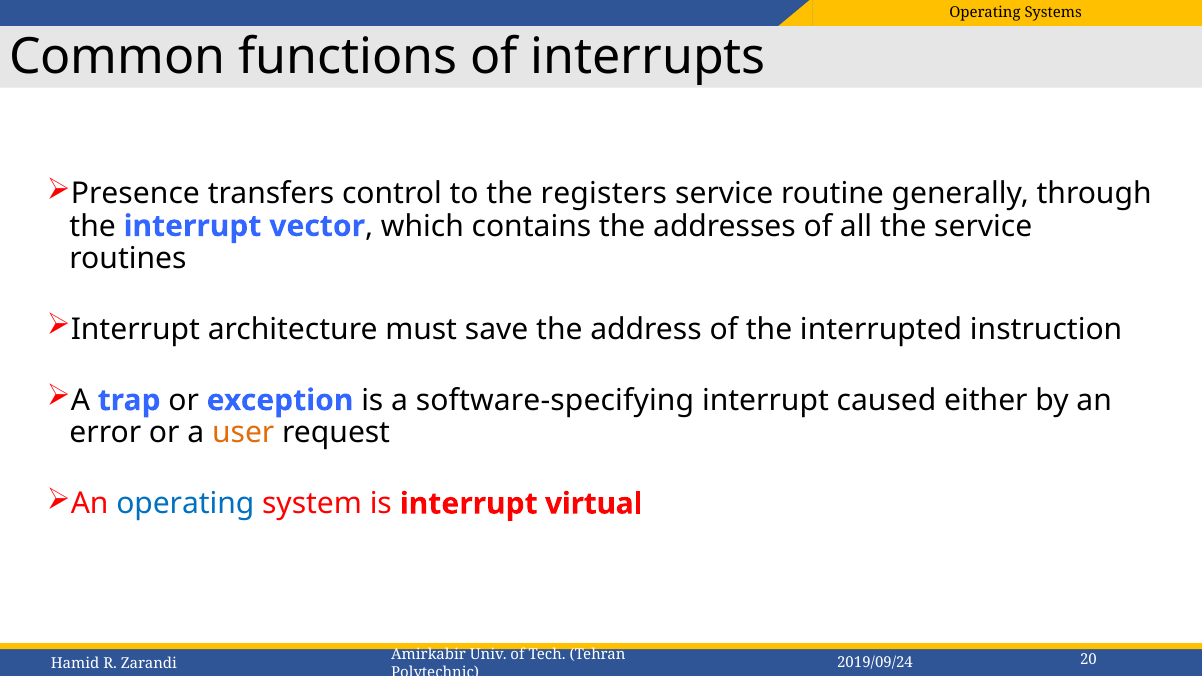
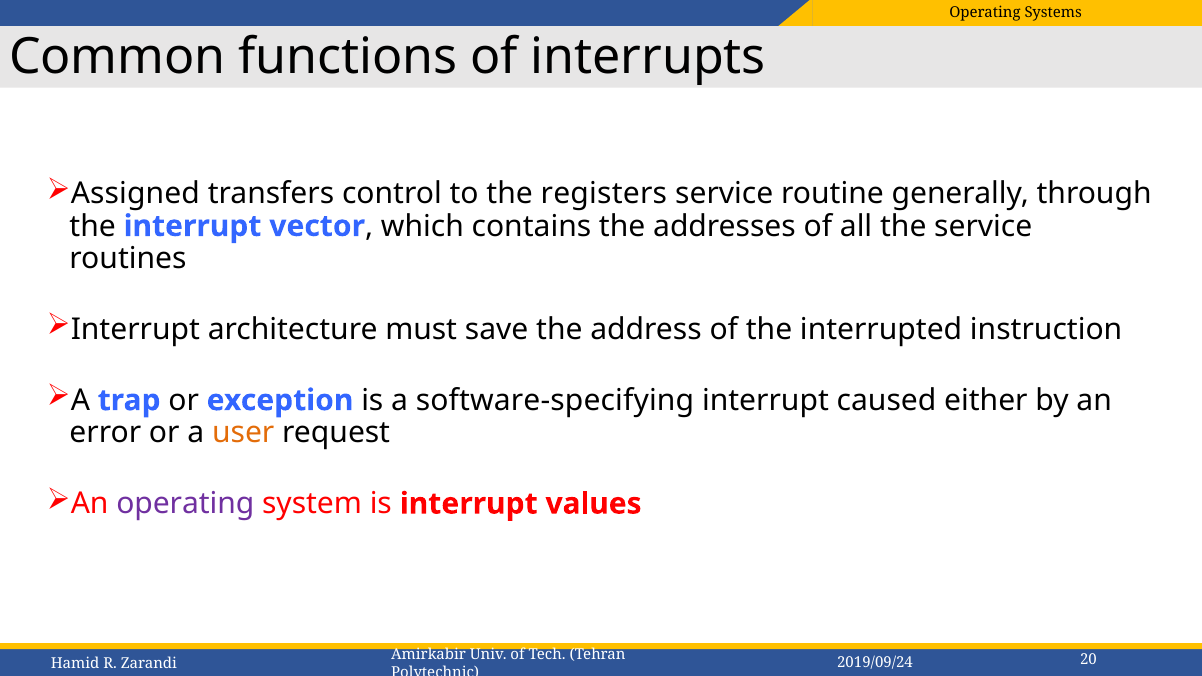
Presence: Presence -> Assigned
operating at (185, 504) colour: blue -> purple
virtual: virtual -> values
